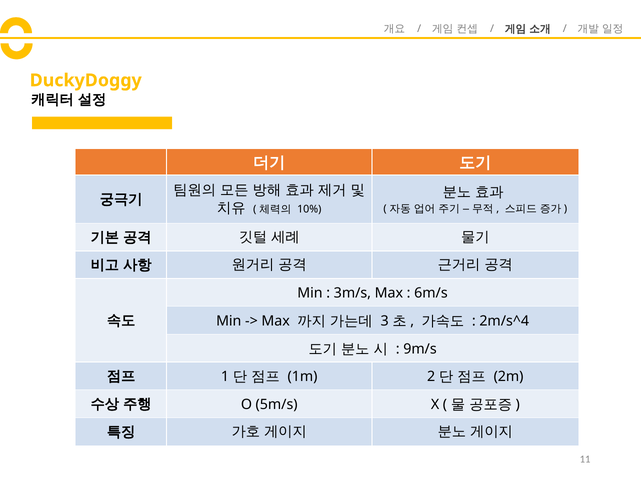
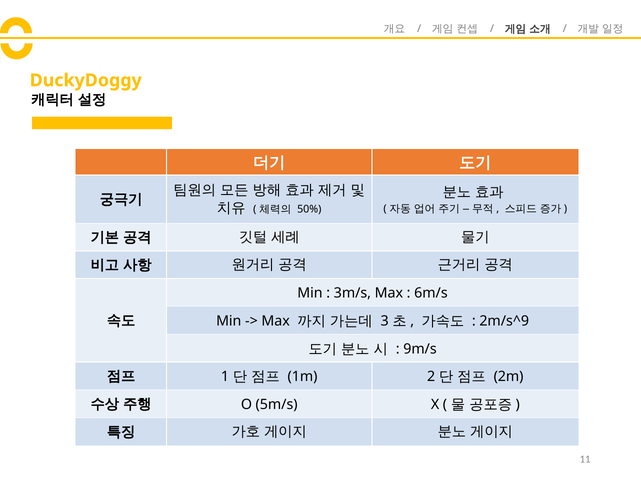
10%: 10% -> 50%
2m/s^4: 2m/s^4 -> 2m/s^9
